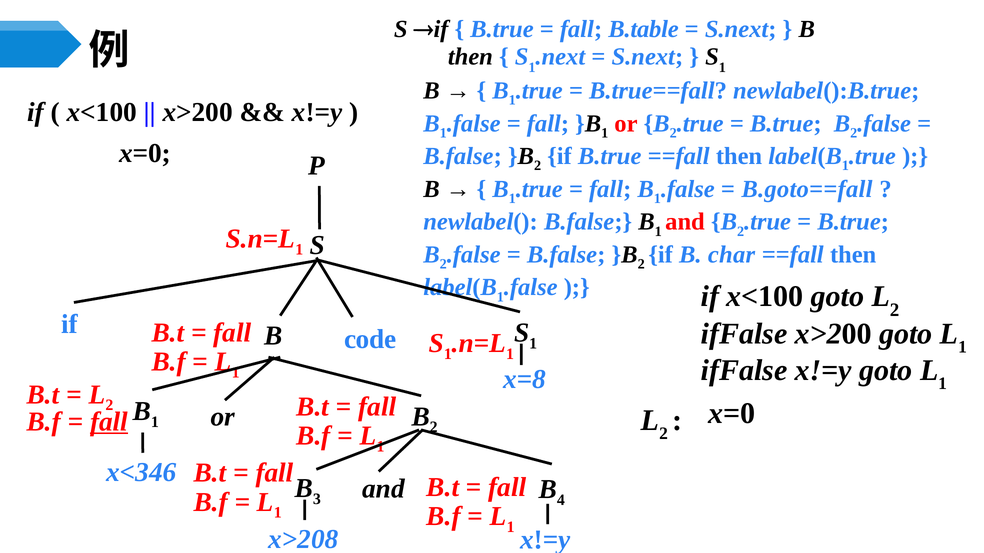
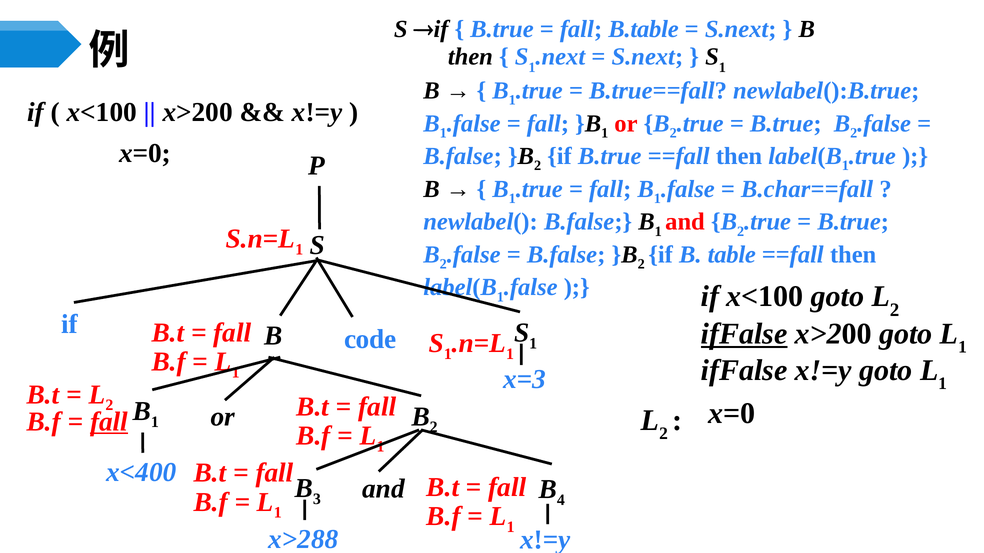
B.goto==fall: B.goto==fall -> B.char==fall
char: char -> table
ifFalse at (744, 334) underline: none -> present
x=8: x=8 -> x=3
x<346: x<346 -> x<400
x>208: x>208 -> x>288
